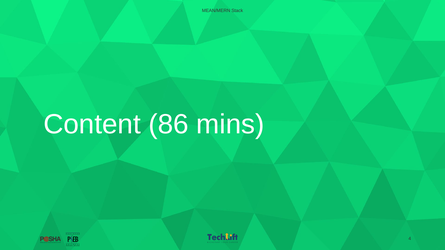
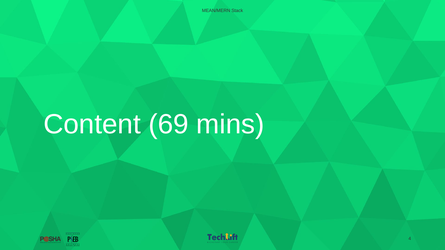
86: 86 -> 69
